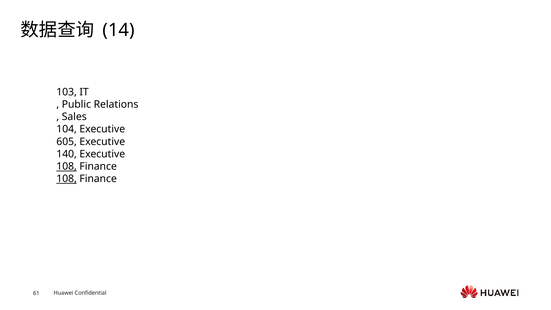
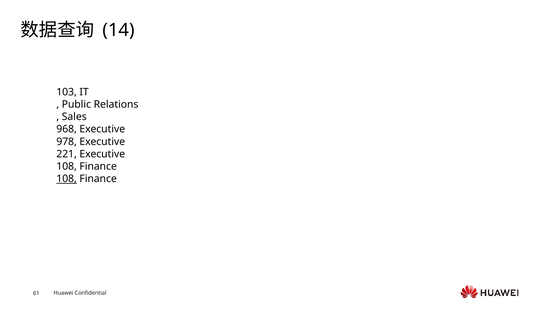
104: 104 -> 968
605: 605 -> 978
140: 140 -> 221
108 at (67, 166) underline: present -> none
